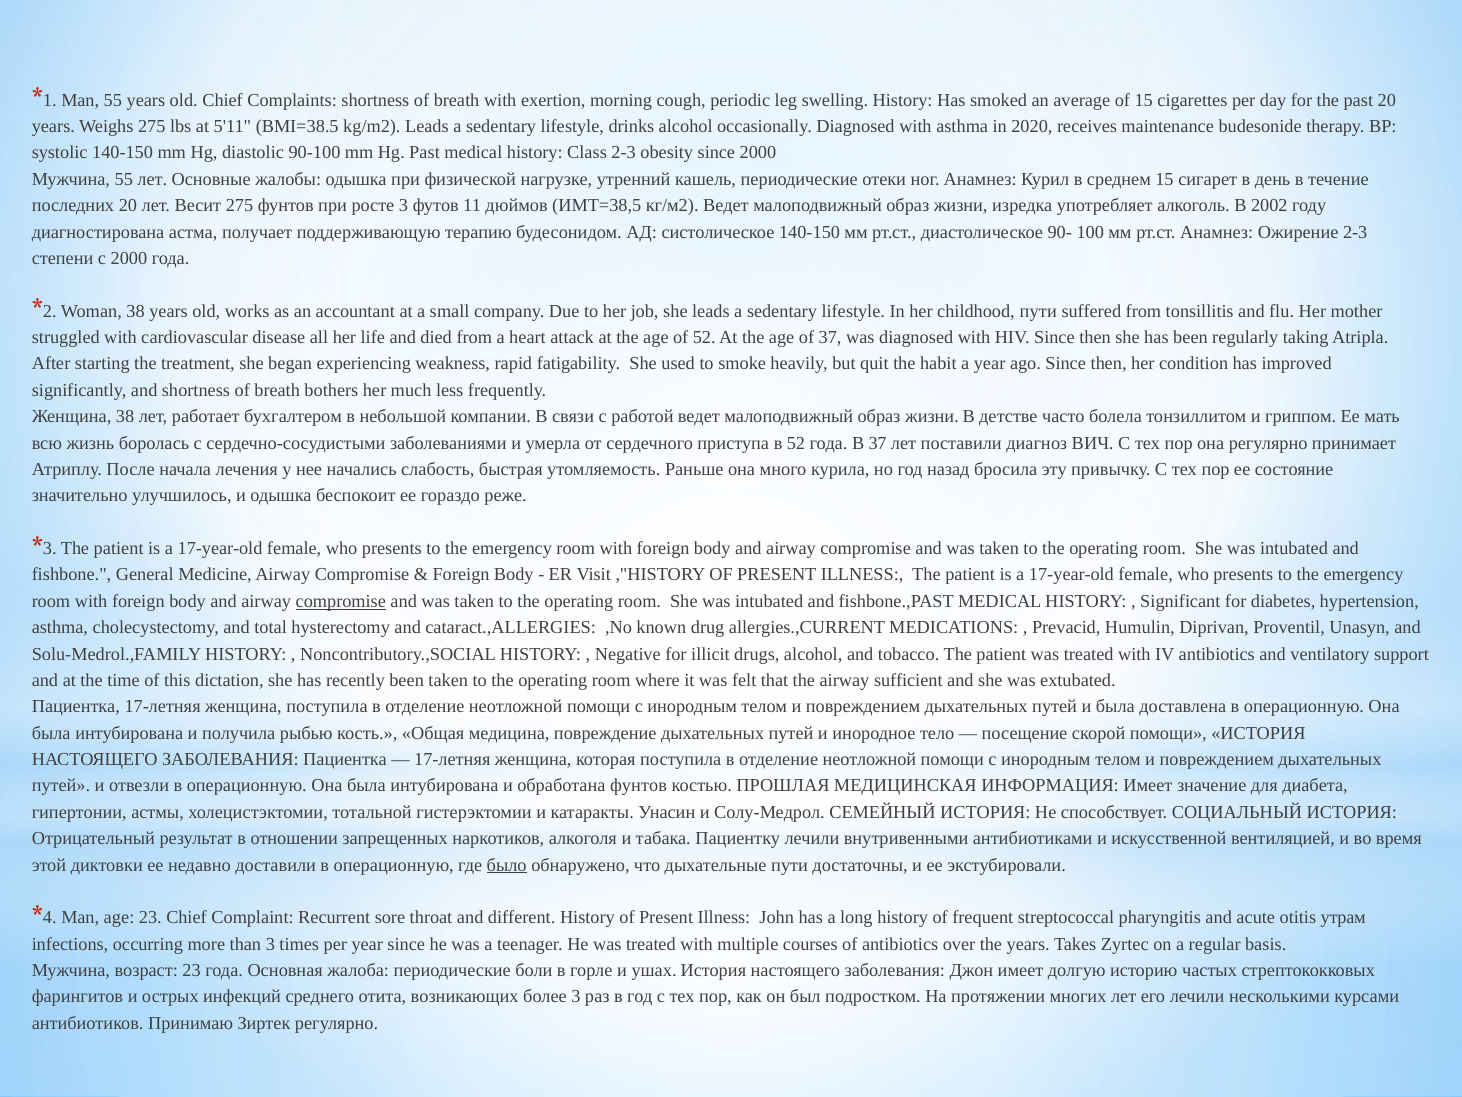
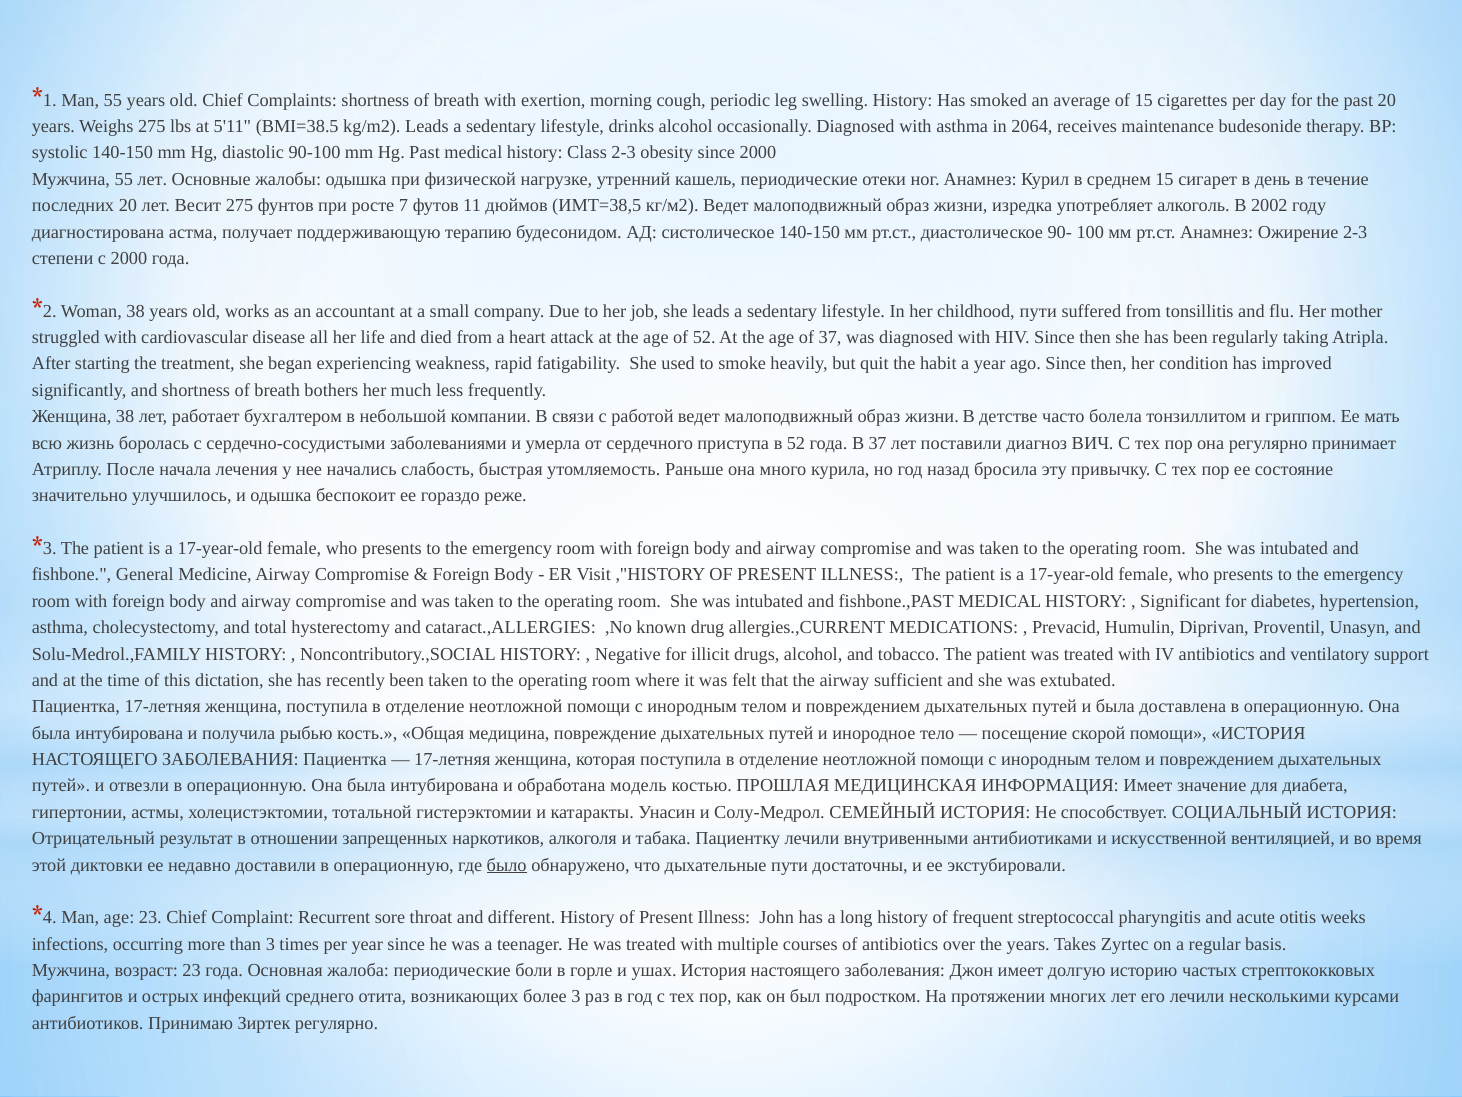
2020: 2020 -> 2064
росте 3: 3 -> 7
compromise at (341, 601) underline: present -> none
обработана фунтов: фунтов -> модель
утрам: утрам -> weeks
